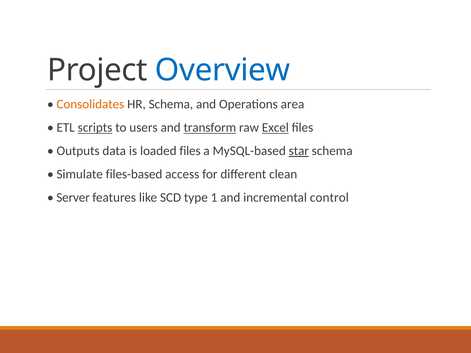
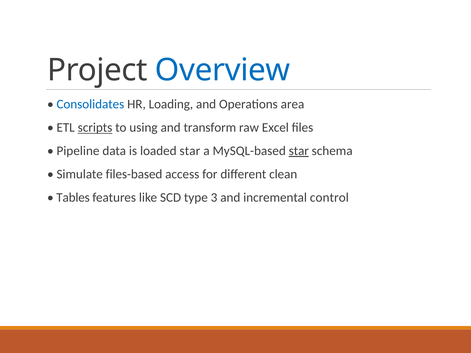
Consolidates colour: orange -> blue
HR Schema: Schema -> Loading
users: users -> using
transform underline: present -> none
Excel underline: present -> none
Outputs: Outputs -> Pipeline
loaded files: files -> star
Server: Server -> Tables
1: 1 -> 3
